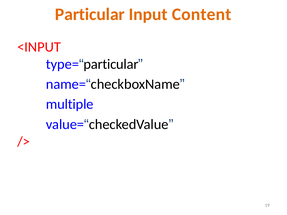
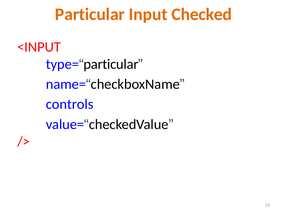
Content: Content -> Checked
multiple: multiple -> controls
